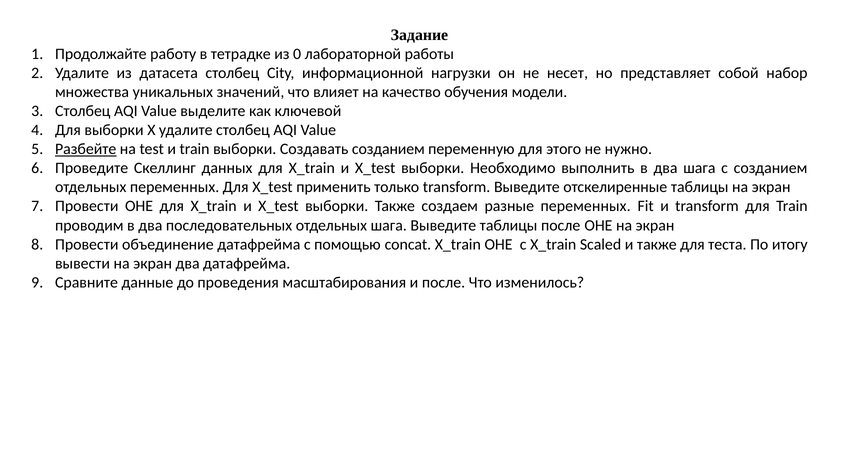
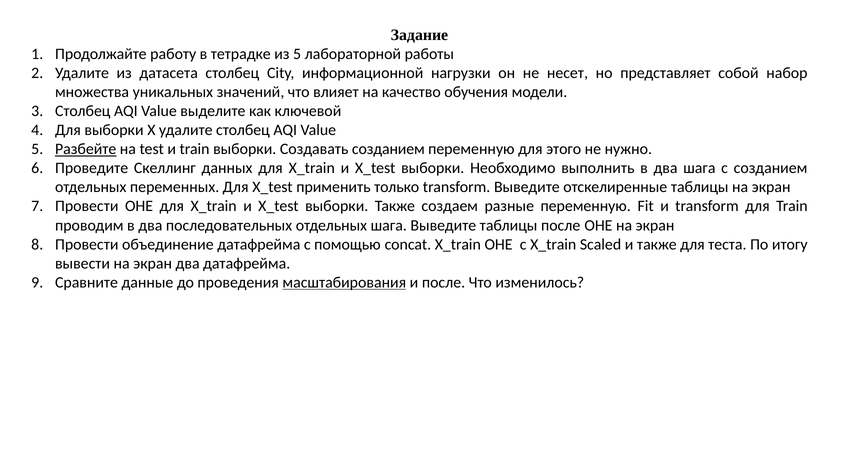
из 0: 0 -> 5
разные переменных: переменных -> переменную
масштабирования underline: none -> present
